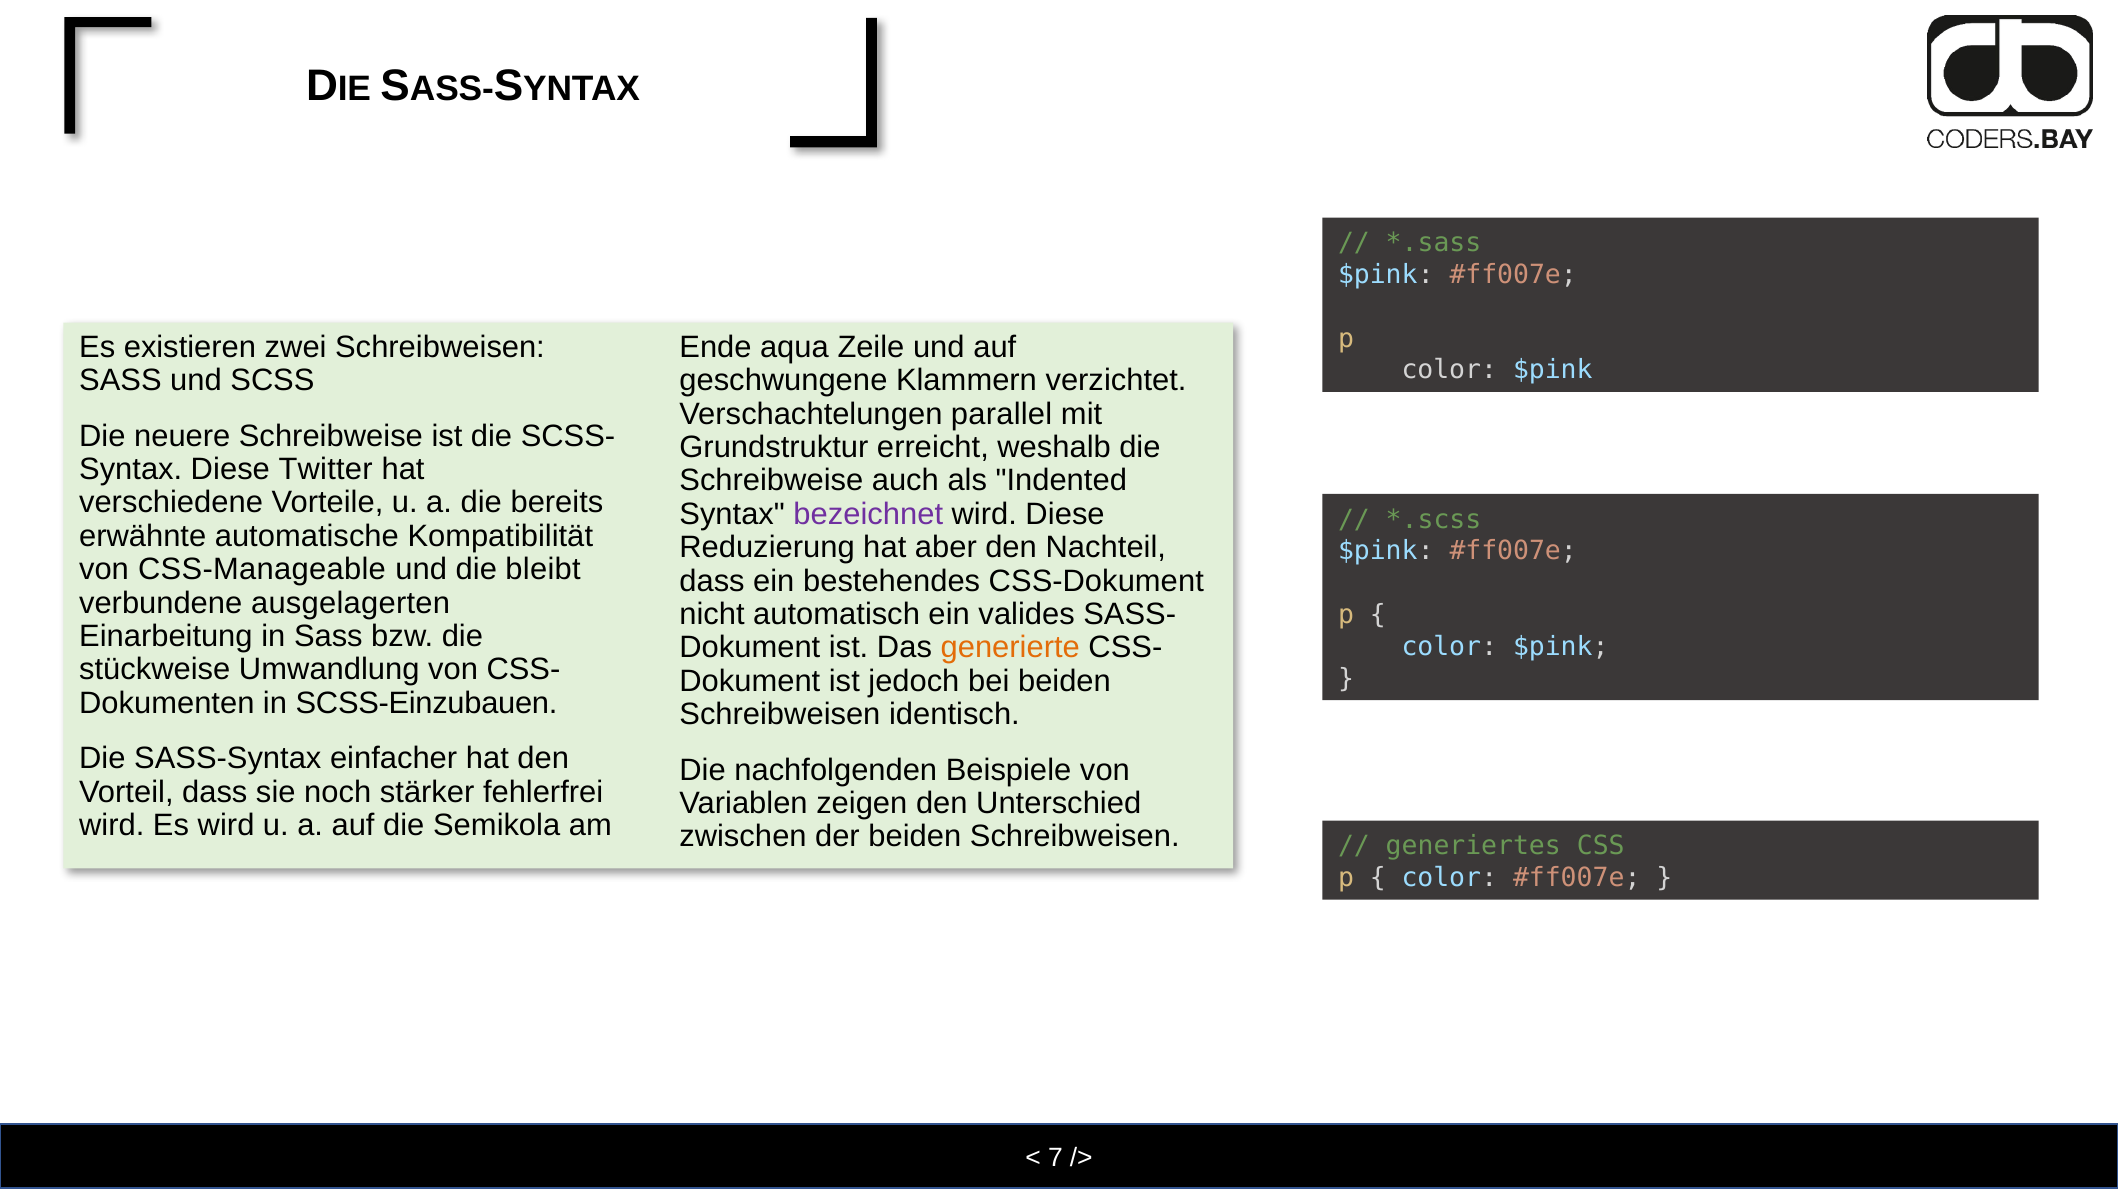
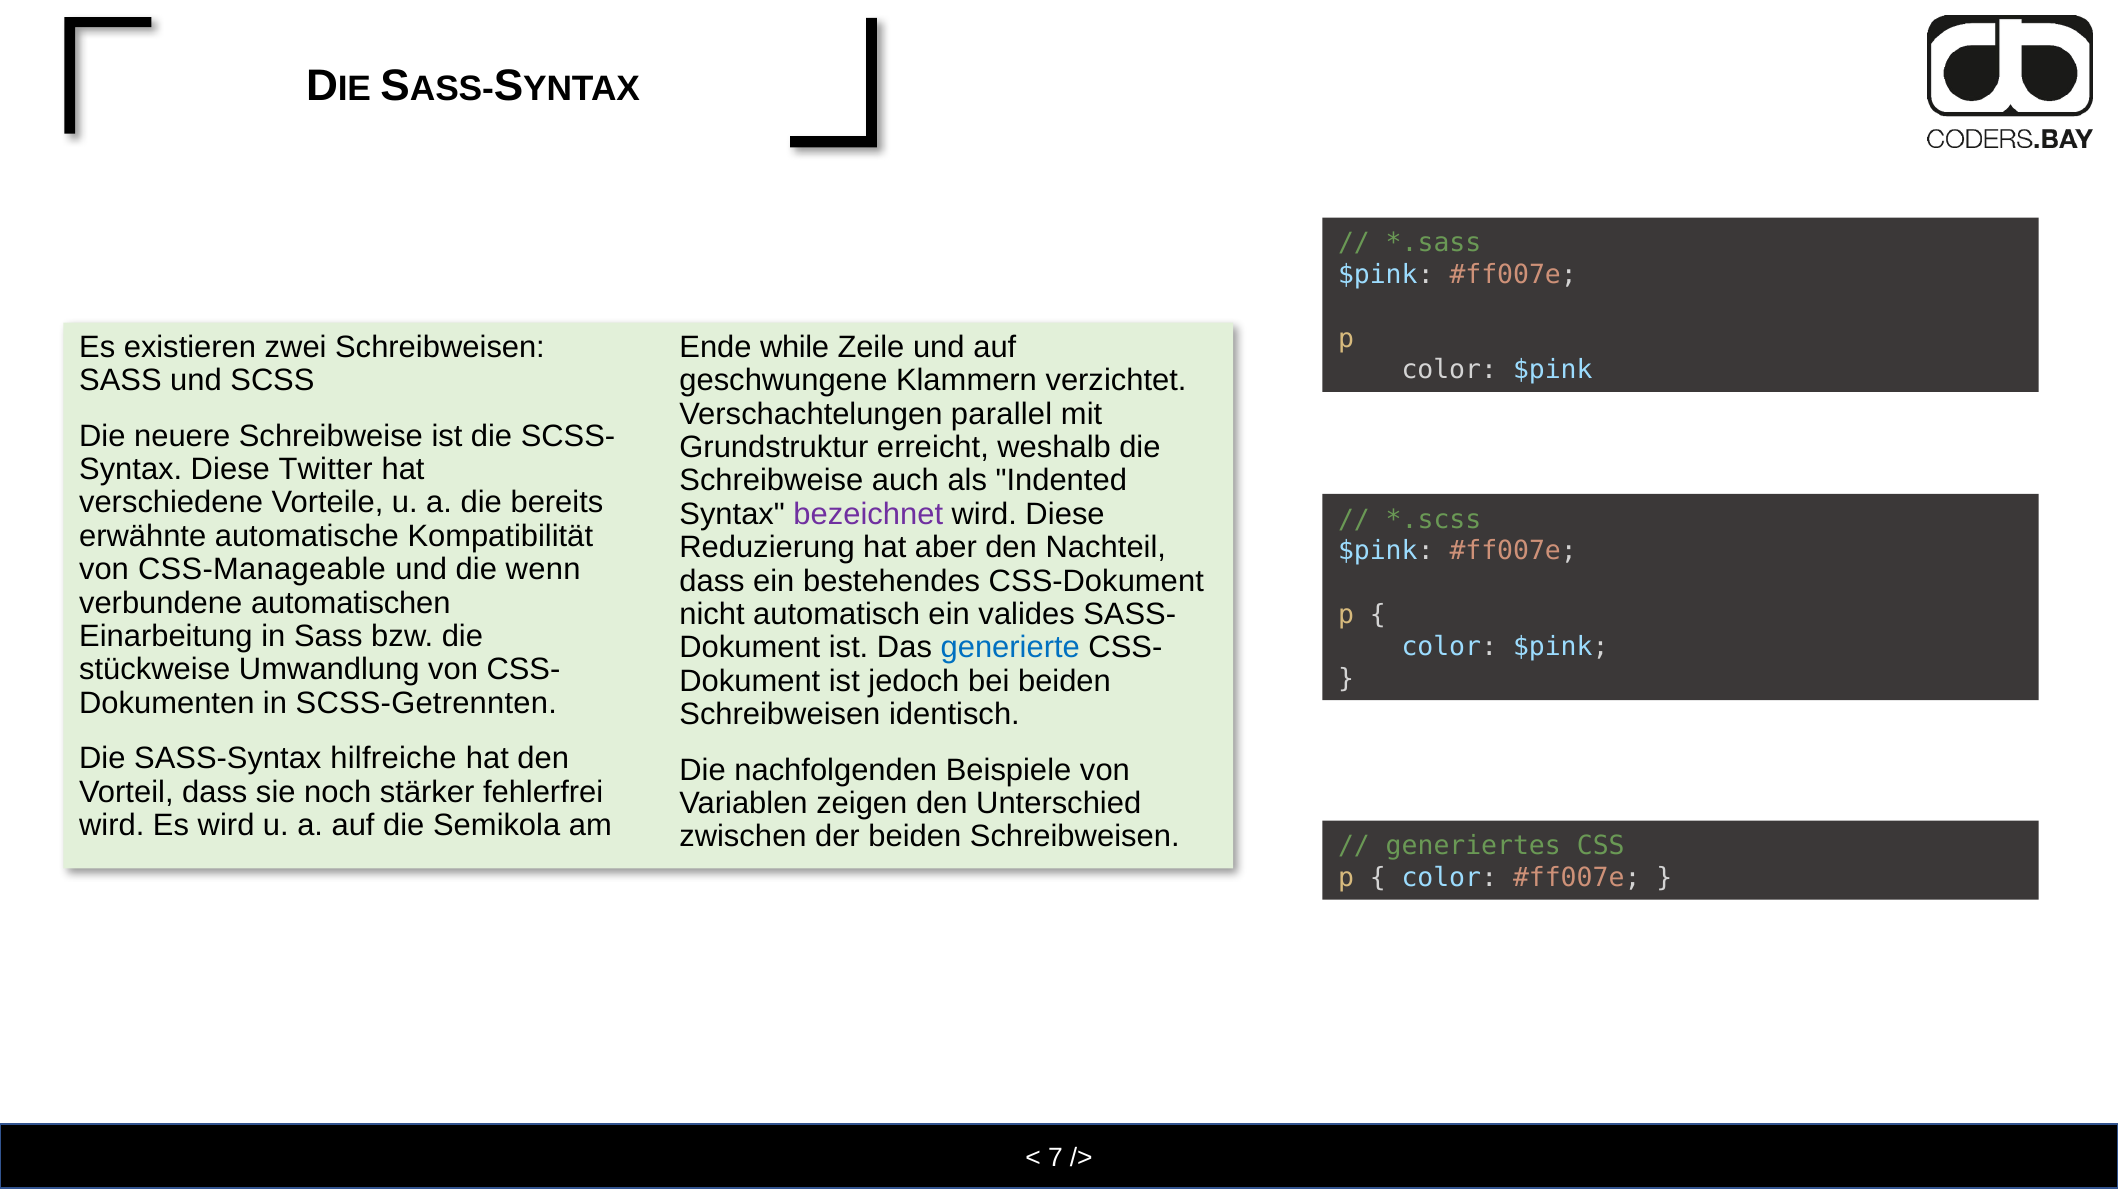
aqua: aqua -> while
bleibt: bleibt -> wenn
ausgelagerten: ausgelagerten -> automatischen
generierte colour: orange -> blue
SCSS-Einzubauen: SCSS-Einzubauen -> SCSS-Getrennten
einfacher: einfacher -> hilfreiche
